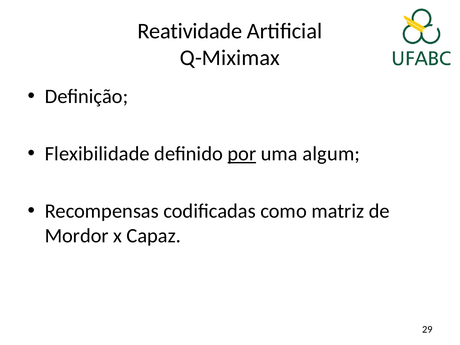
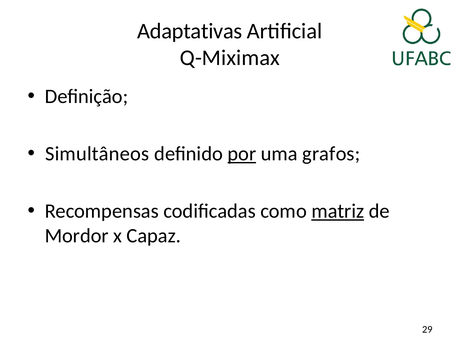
Reatividade: Reatividade -> Adaptativas
Flexibilidade: Flexibilidade -> Simultâneos
algum: algum -> grafos
matriz underline: none -> present
